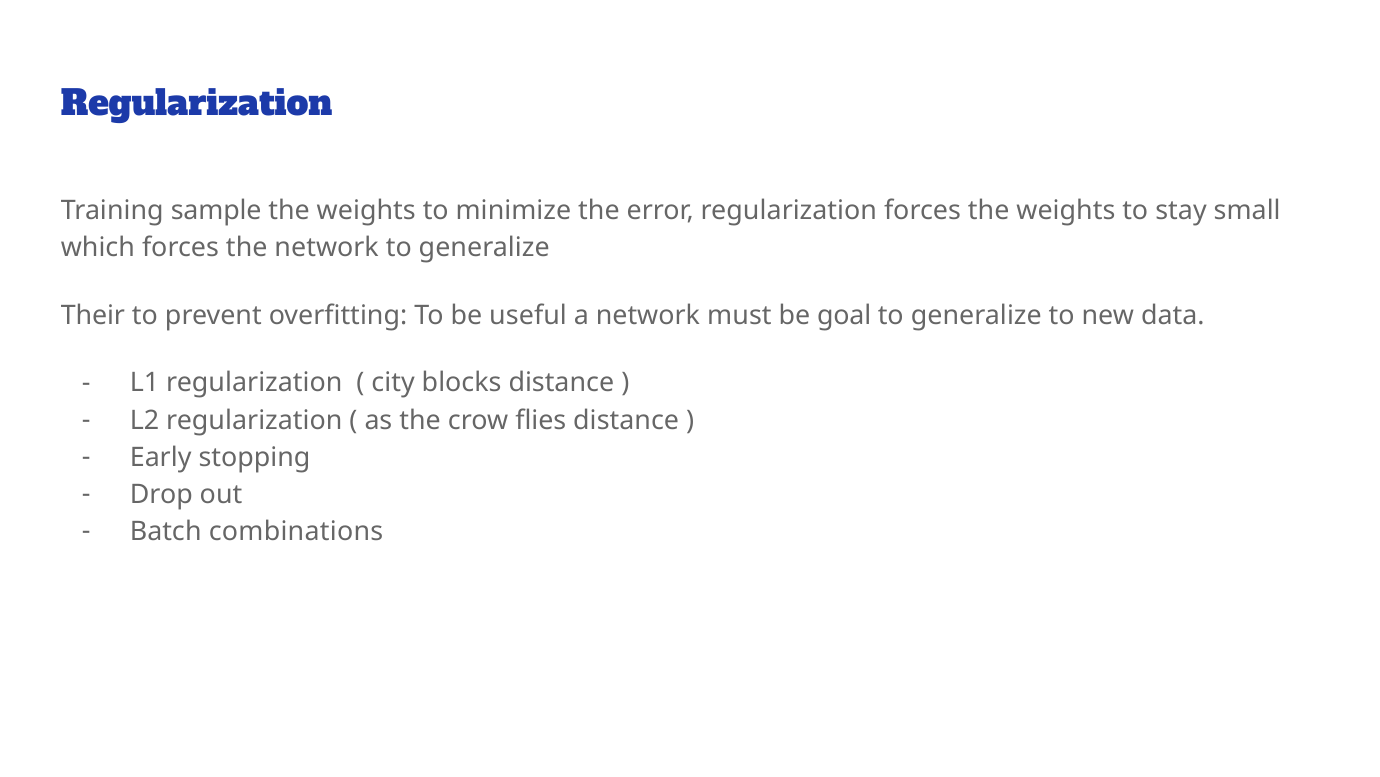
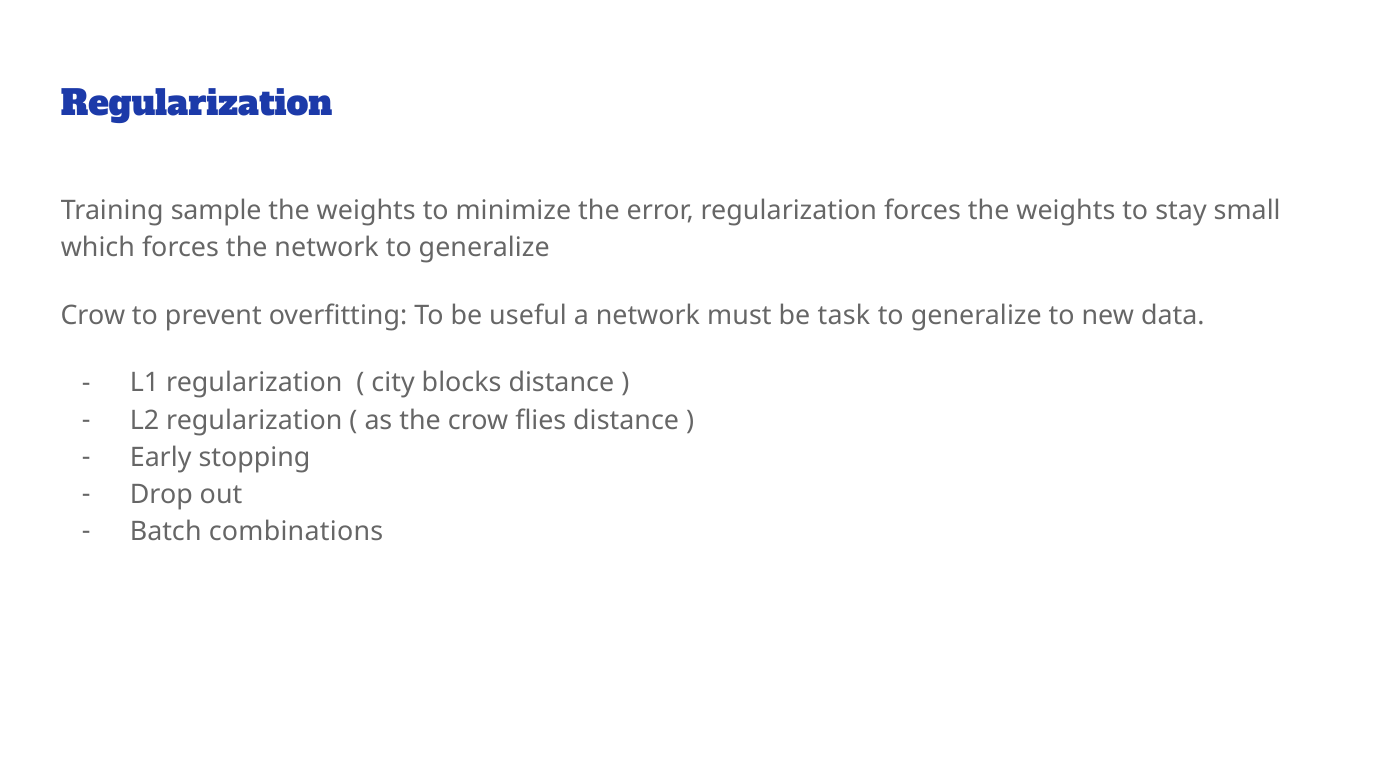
Their at (93, 315): Their -> Crow
goal: goal -> task
